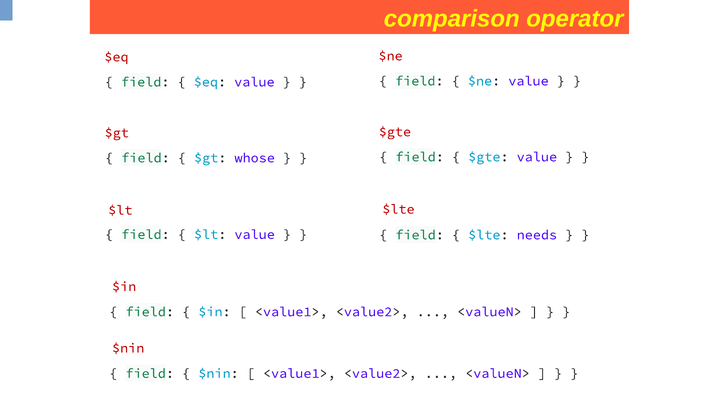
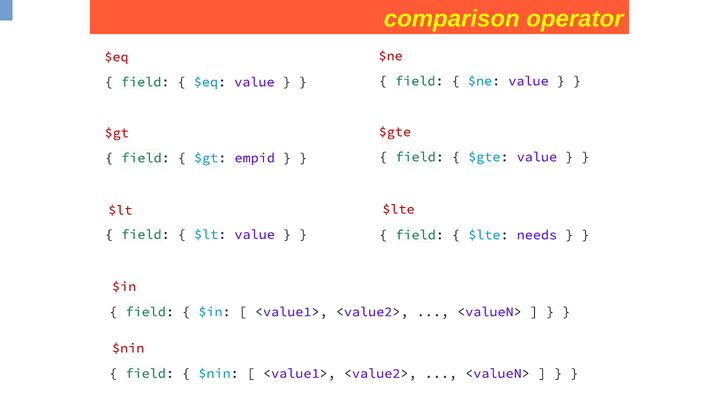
whose: whose -> empid
